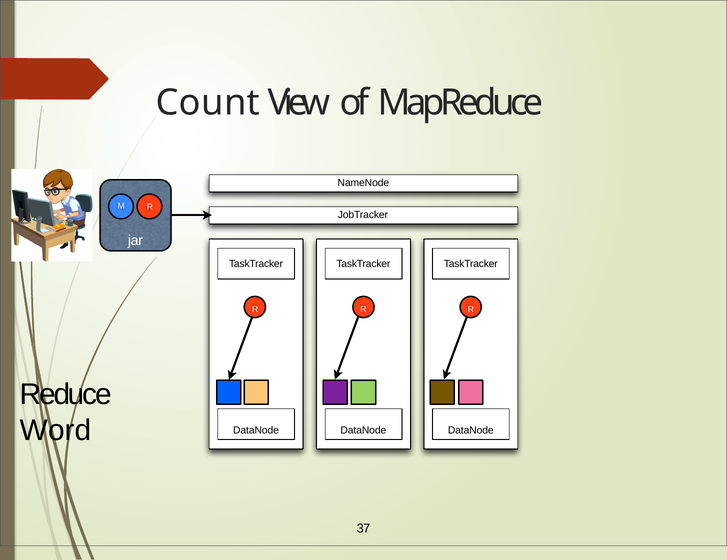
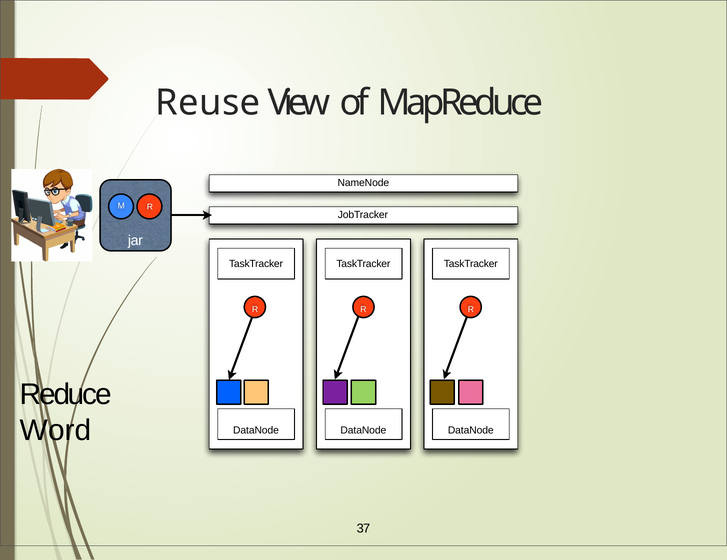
Count: Count -> Reuse
